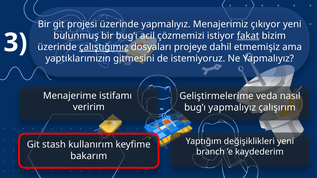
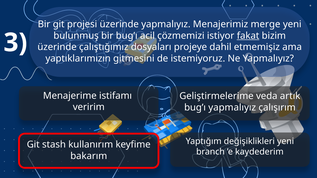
çıkıyor: çıkıyor -> merge
çalıştığımız underline: present -> none
nasıl: nasıl -> artık
